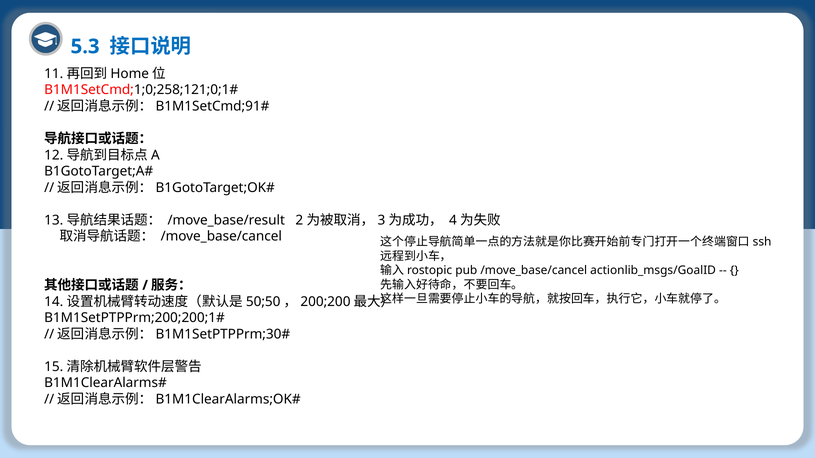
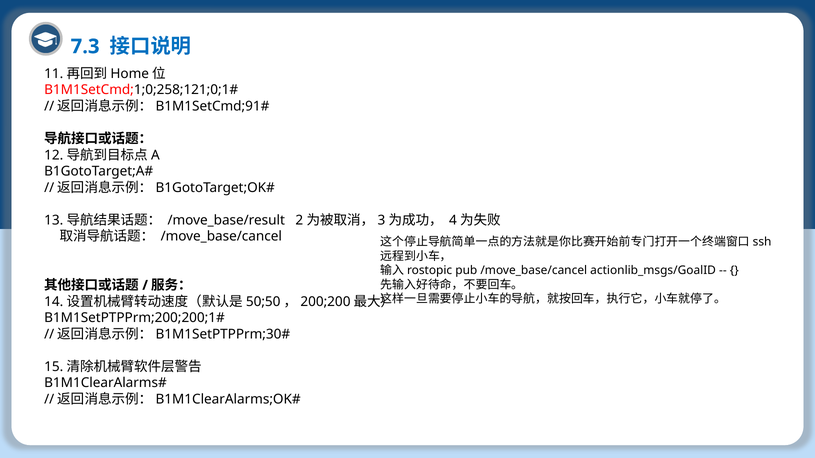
5.3: 5.3 -> 7.3
